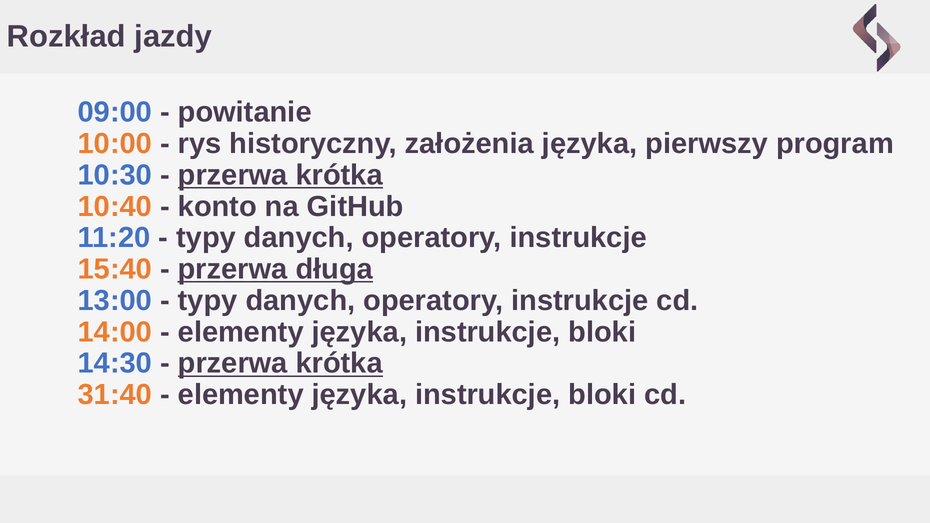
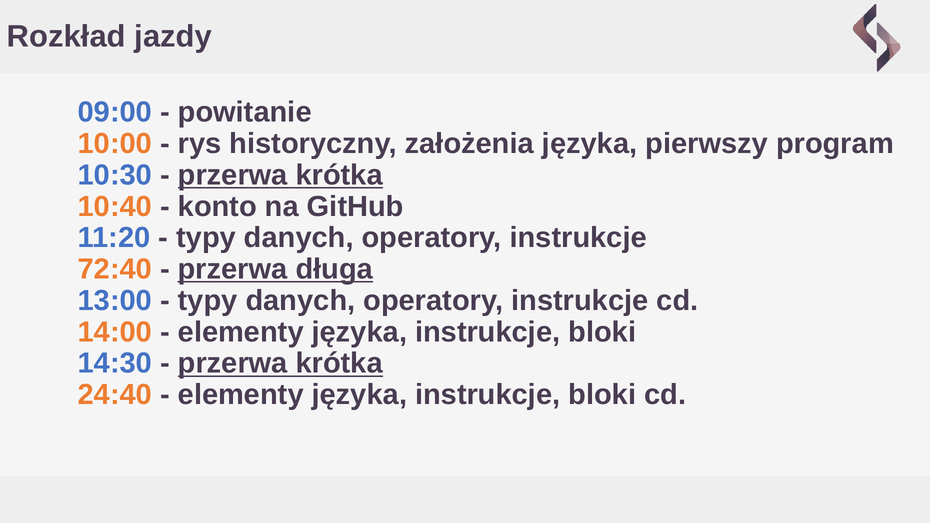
15:40: 15:40 -> 72:40
31:40: 31:40 -> 24:40
